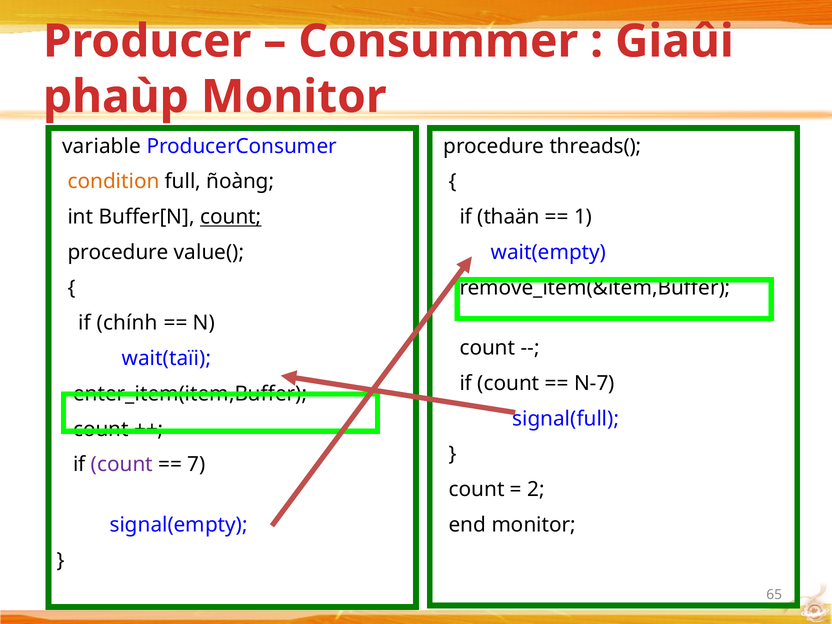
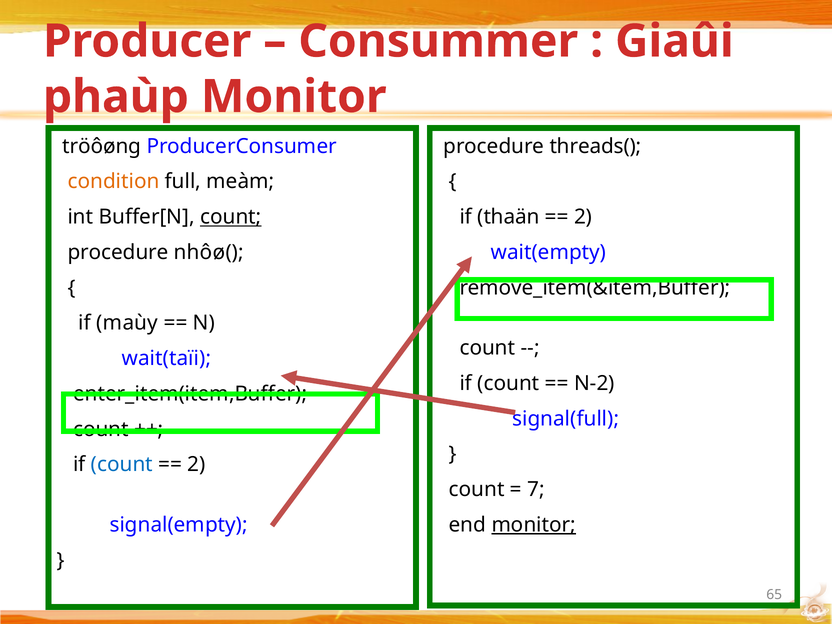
variable: variable -> tröôøng
ñoàng: ñoàng -> meàm
1 at (583, 217): 1 -> 2
value(: value( -> nhôø(
chính: chính -> maùy
N-7: N-7 -> N-2
count at (122, 465) colour: purple -> blue
7 at (197, 465): 7 -> 2
2: 2 -> 7
monitor underline: none -> present
